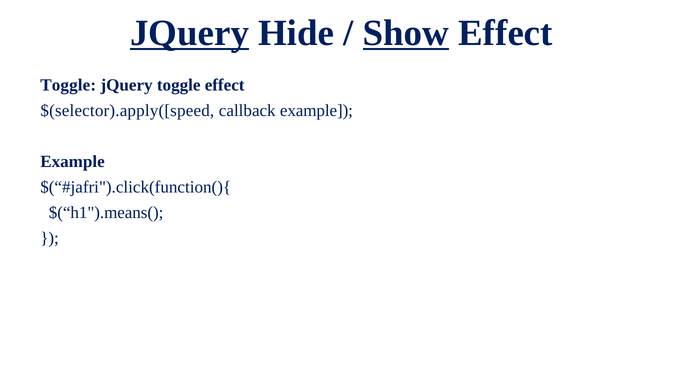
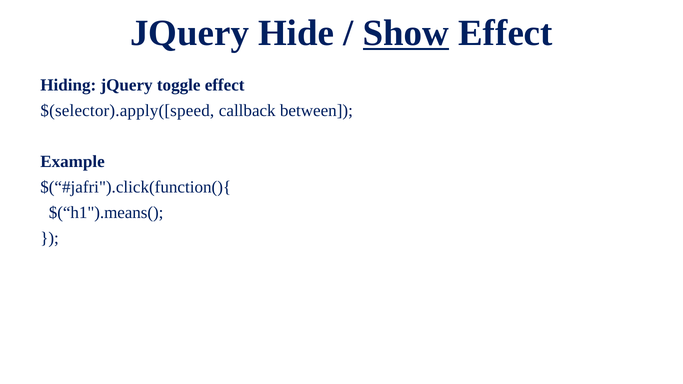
JQuery at (190, 33) underline: present -> none
Toggle at (68, 85): Toggle -> Hiding
callback example: example -> between
